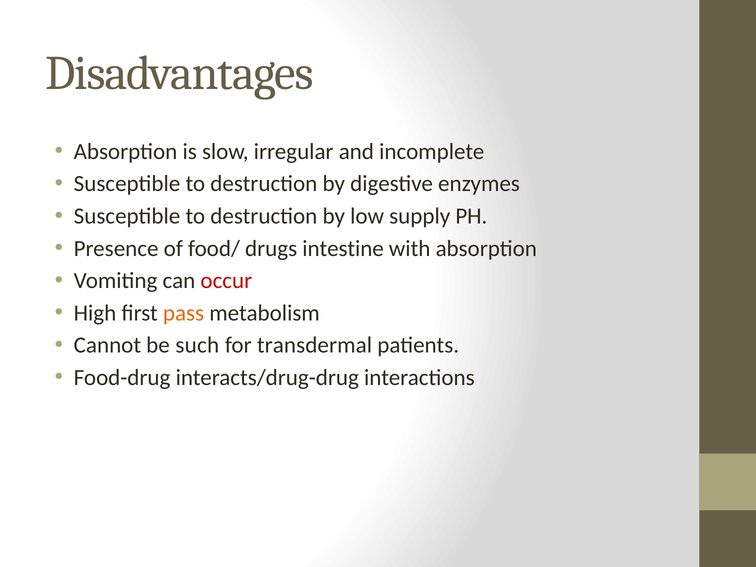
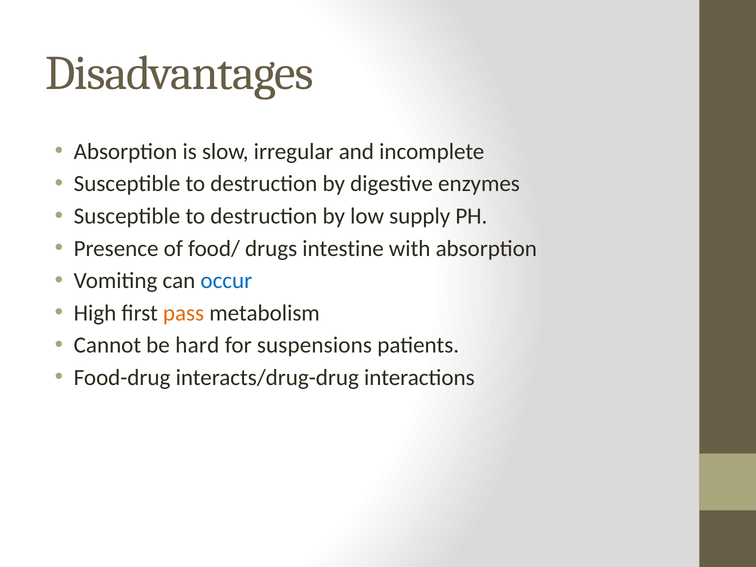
occur colour: red -> blue
such: such -> hard
transdermal: transdermal -> suspensions
